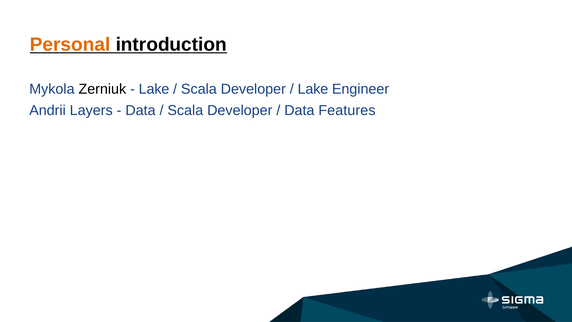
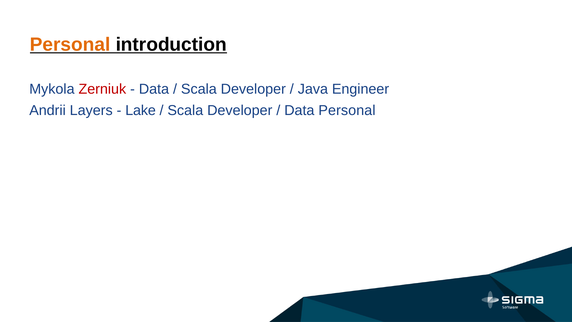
Zerniuk colour: black -> red
Lake at (154, 89): Lake -> Data
Lake at (313, 89): Lake -> Java
Data at (140, 111): Data -> Lake
Data Features: Features -> Personal
